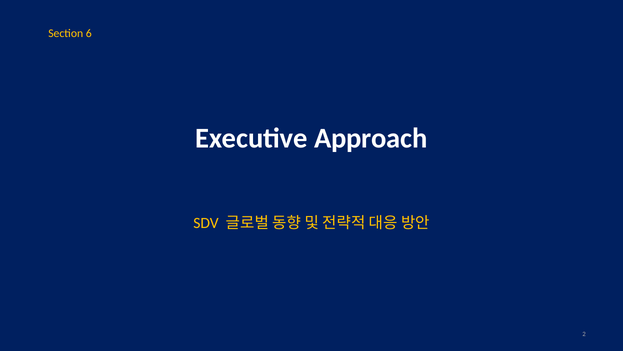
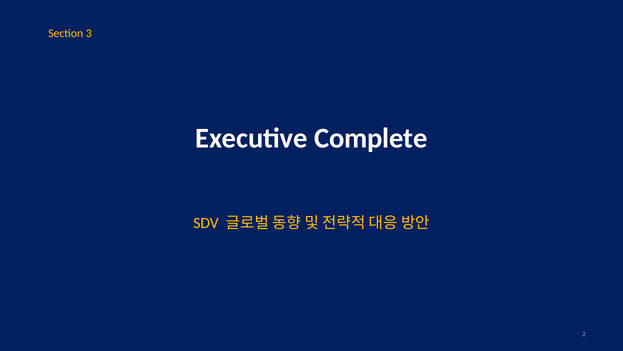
6: 6 -> 3
Approach: Approach -> Complete
